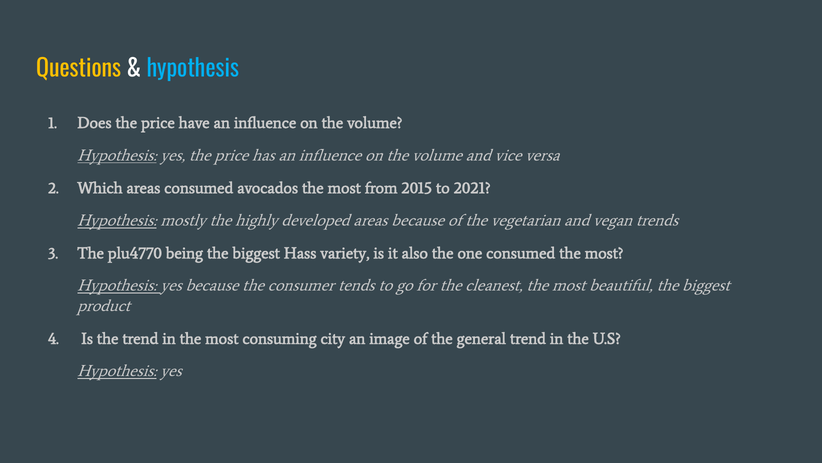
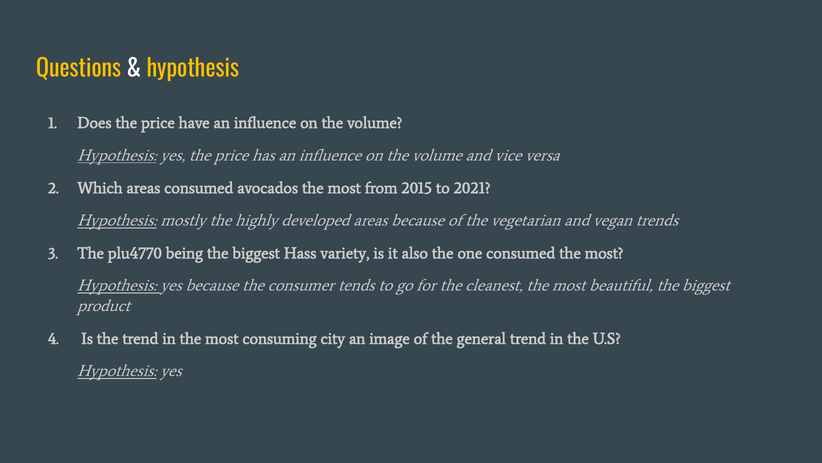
hypothesis at (193, 69) colour: light blue -> yellow
